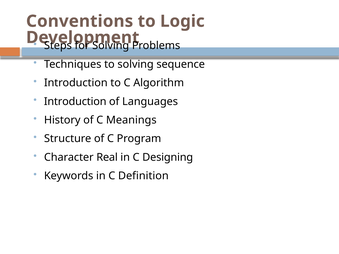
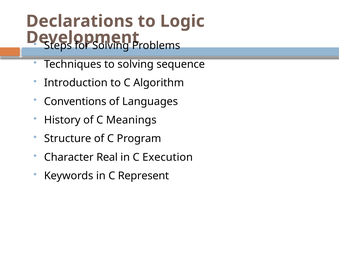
Conventions: Conventions -> Declarations
Introduction at (75, 102): Introduction -> Conventions
Designing: Designing -> Execution
Definition: Definition -> Represent
